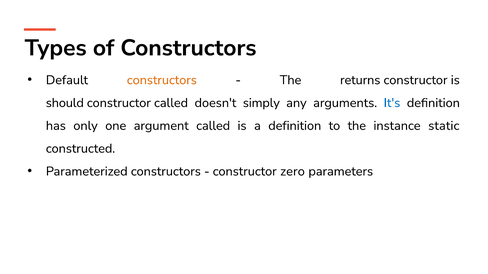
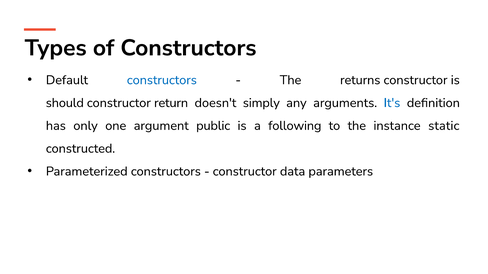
constructors at (162, 80) colour: orange -> blue
constructor called: called -> return
argument called: called -> public
a definition: definition -> following
zero: zero -> data
